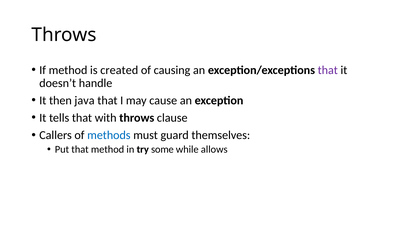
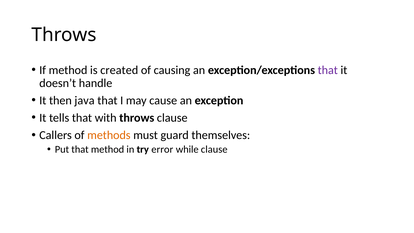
methods colour: blue -> orange
some: some -> error
while allows: allows -> clause
